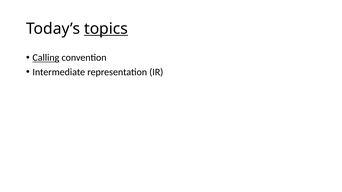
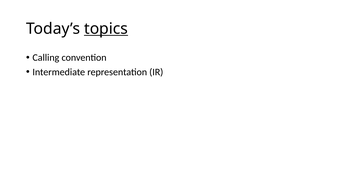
Calling underline: present -> none
